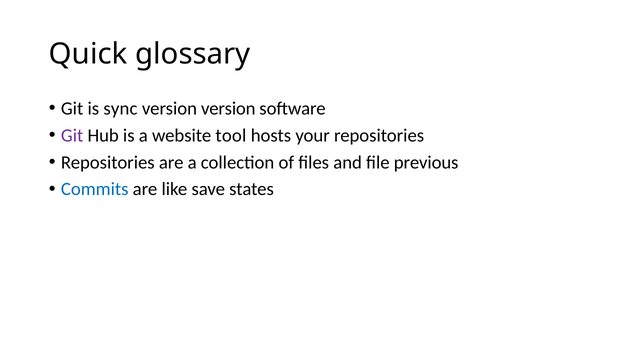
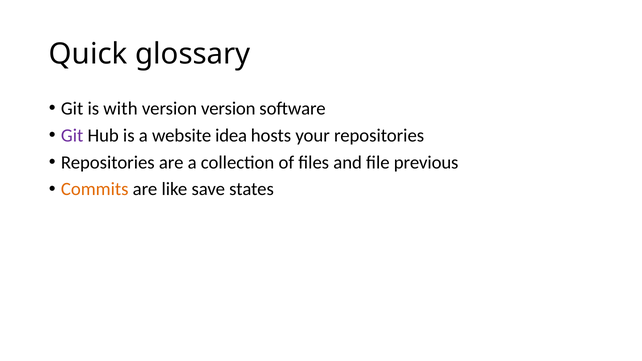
sync: sync -> with
tool: tool -> idea
Commits colour: blue -> orange
